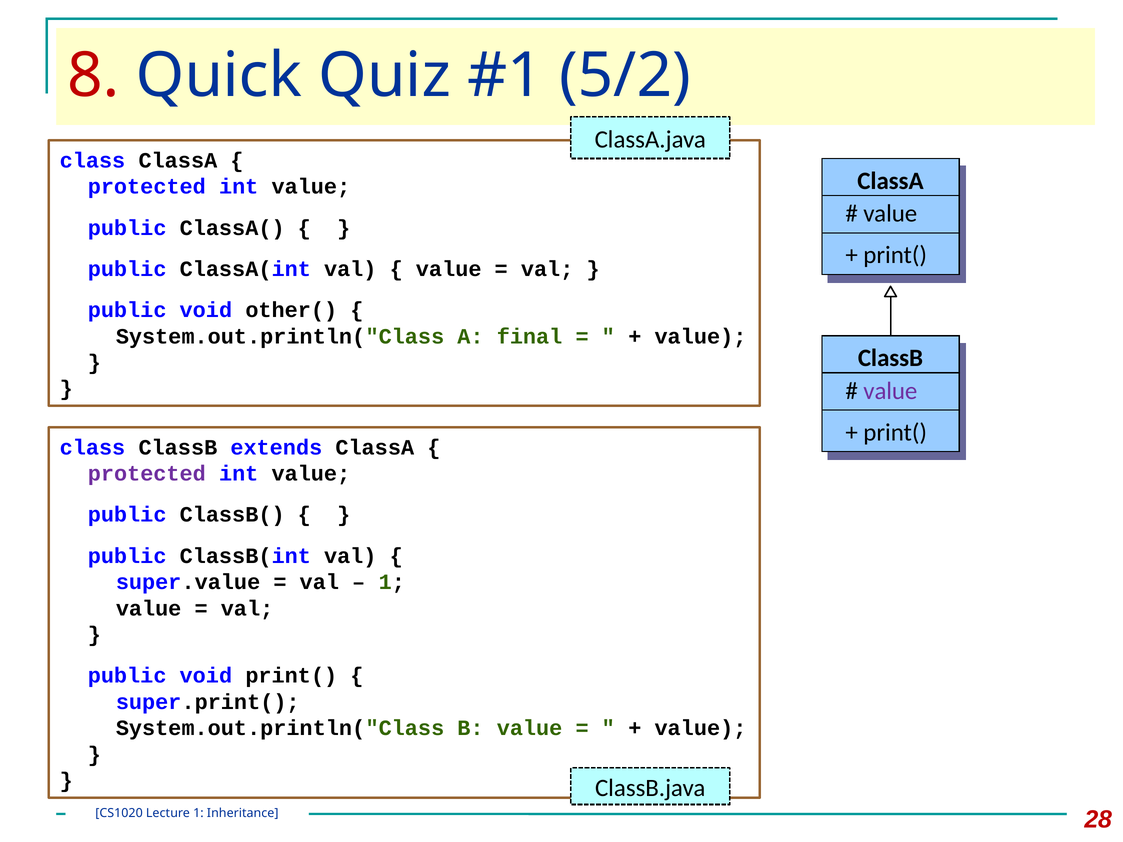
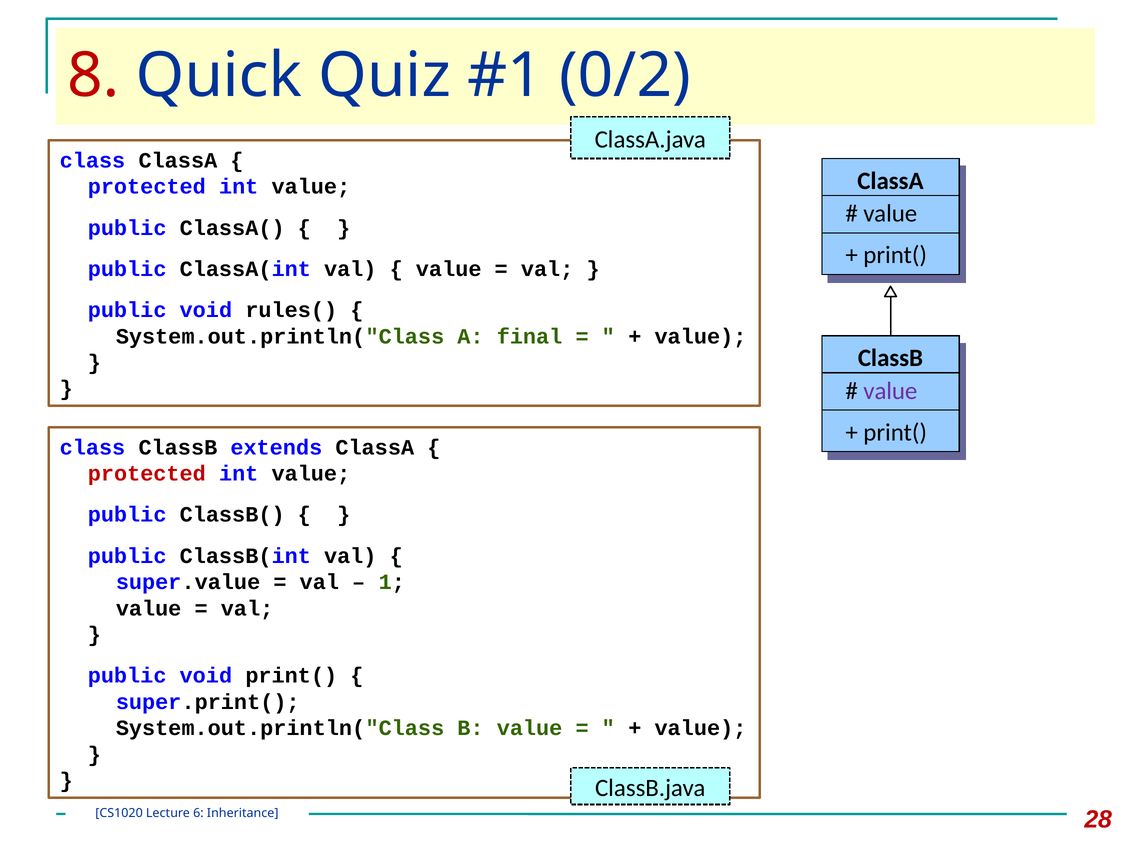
5/2: 5/2 -> 0/2
other(: other( -> rules(
protected at (147, 474) colour: purple -> red
Lecture 1: 1 -> 6
